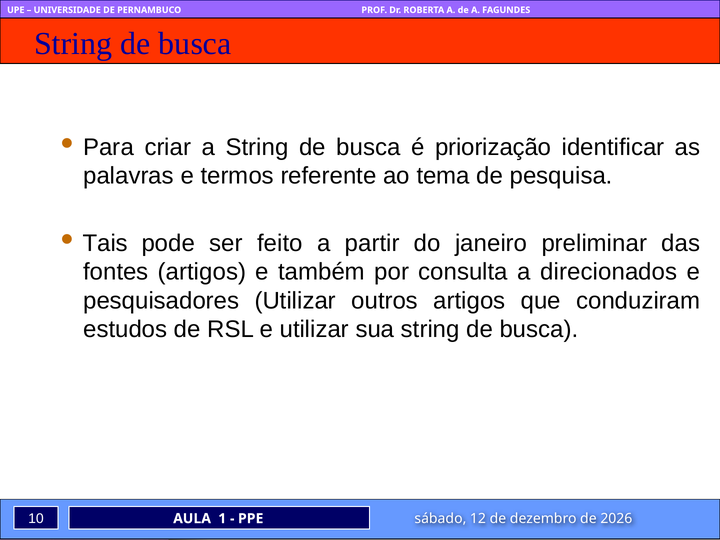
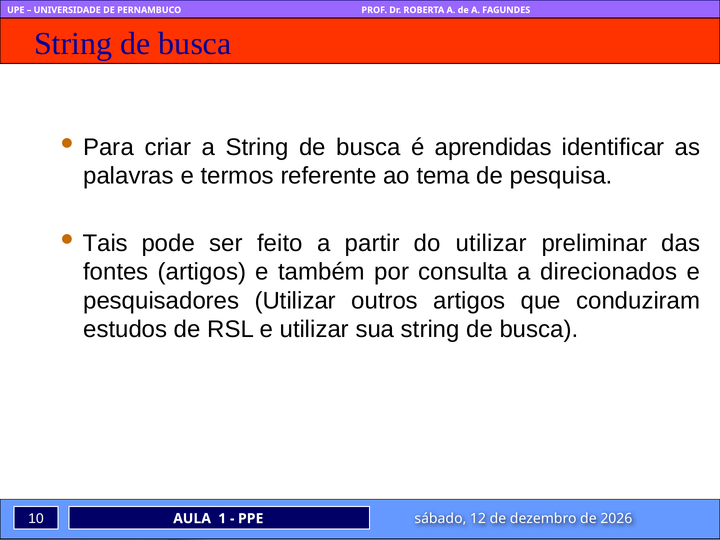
priorização: priorização -> aprendidas
do janeiro: janeiro -> utilizar
